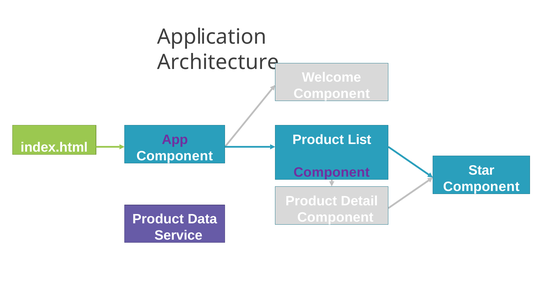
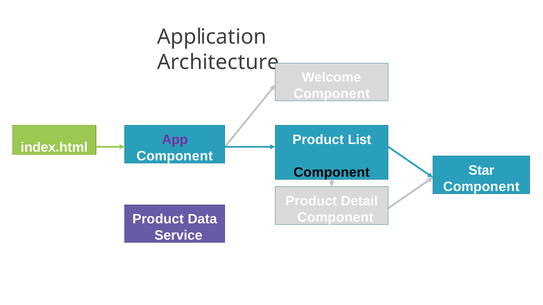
Component at (332, 172) colour: purple -> black
